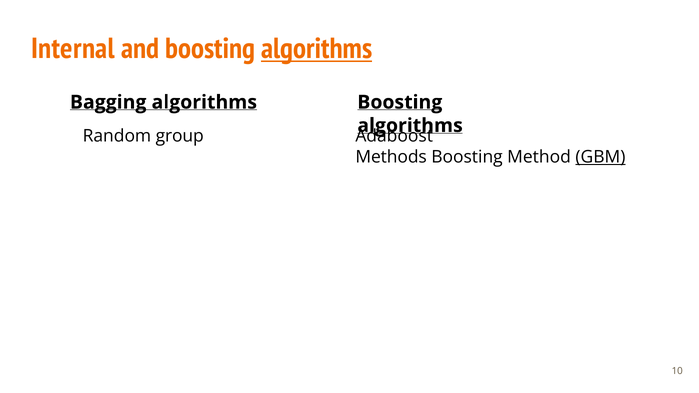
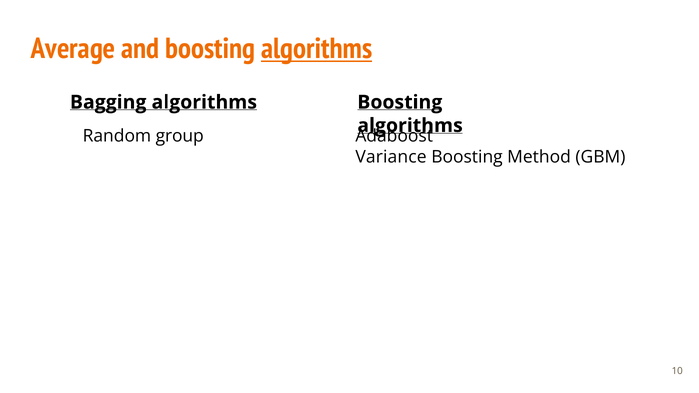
Internal: Internal -> Average
Methods: Methods -> Variance
GBM underline: present -> none
